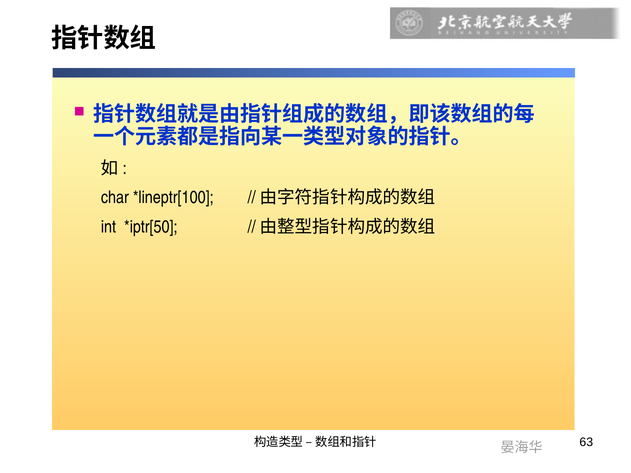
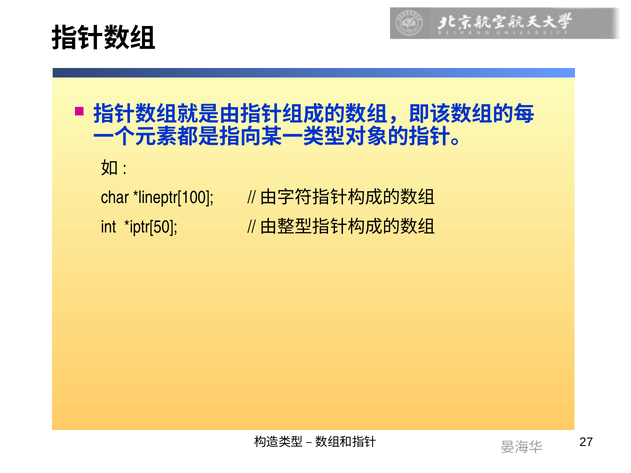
63: 63 -> 27
